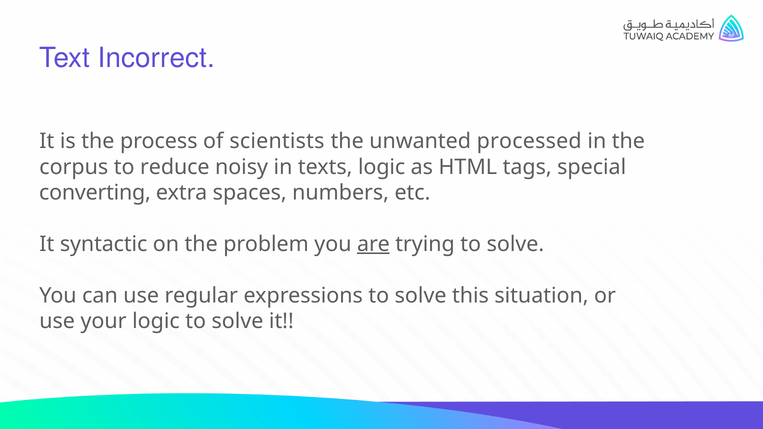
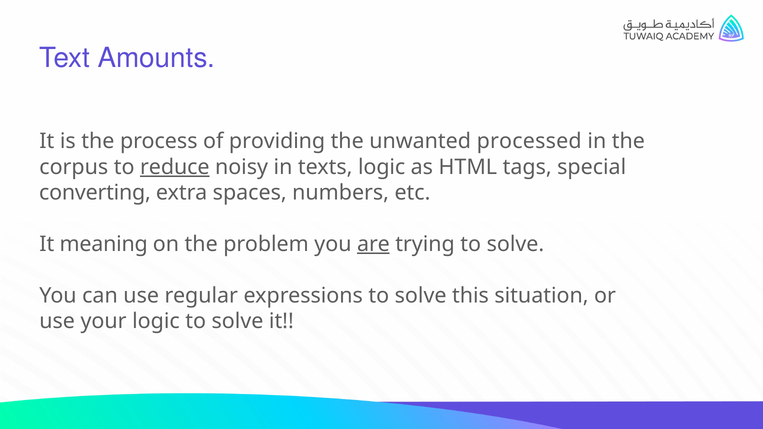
Incorrect: Incorrect -> Amounts
scientists: scientists -> providing
reduce underline: none -> present
syntactic: syntactic -> meaning
